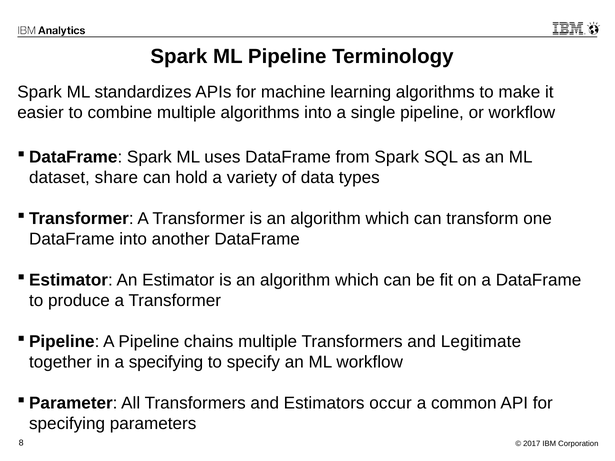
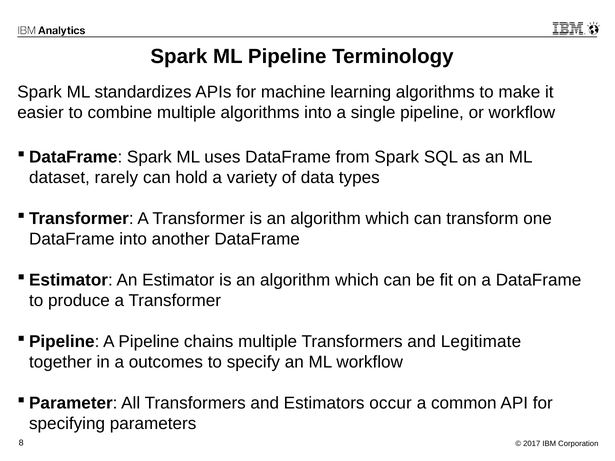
share: share -> rarely
a specifying: specifying -> outcomes
